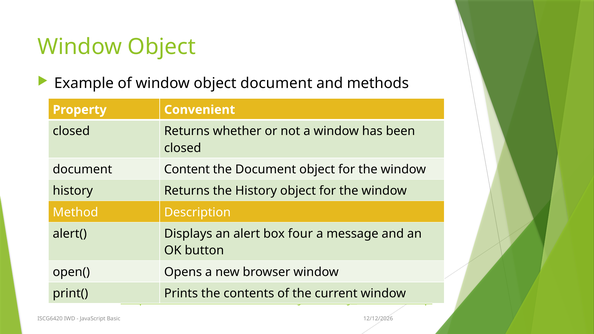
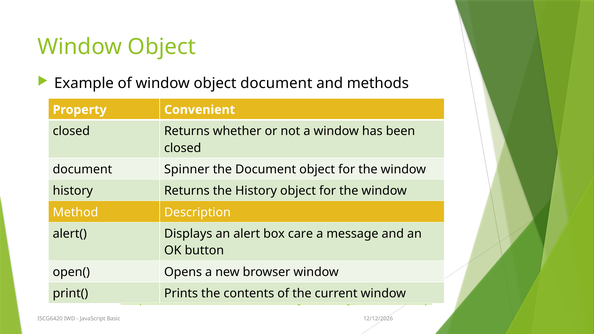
Content: Content -> Spinner
four: four -> care
